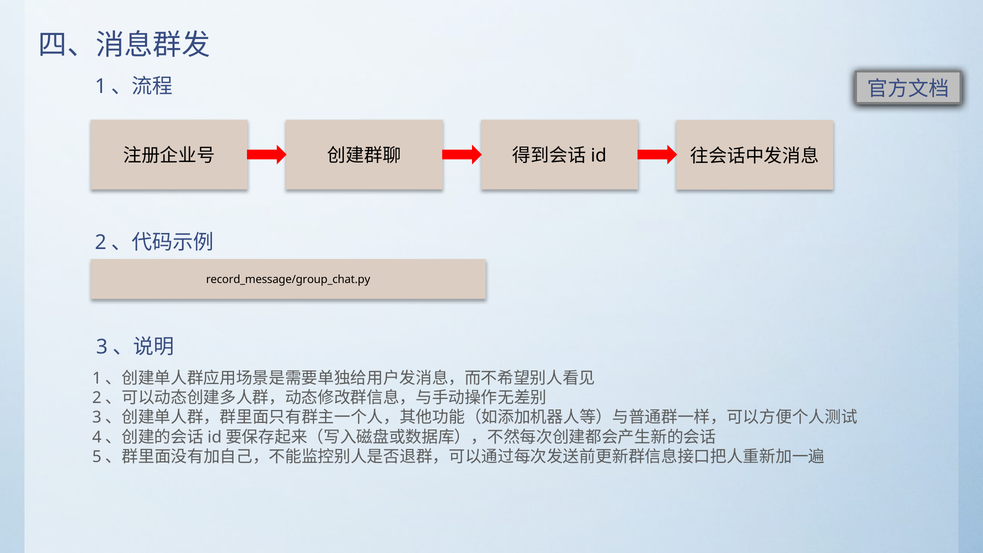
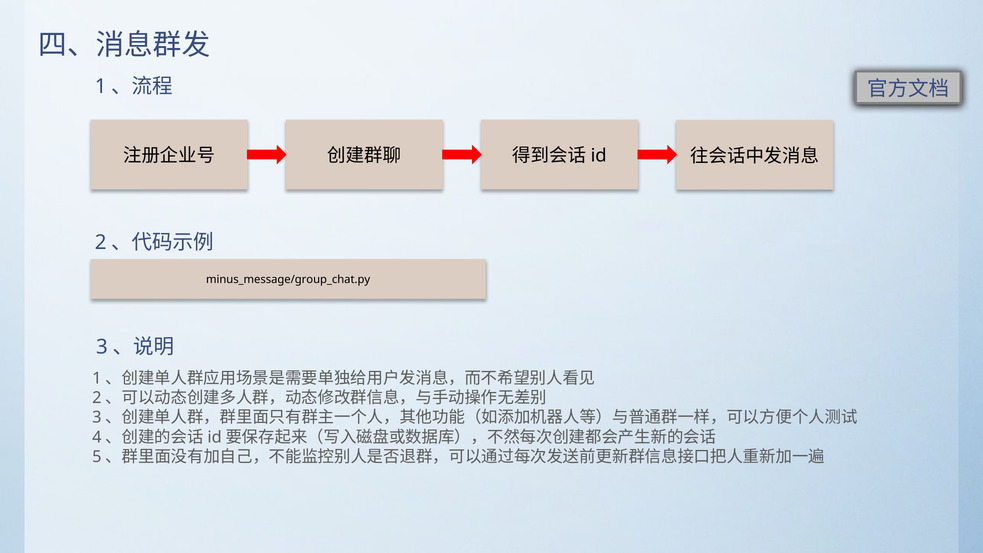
record_message/group_chat.py: record_message/group_chat.py -> minus_message/group_chat.py
